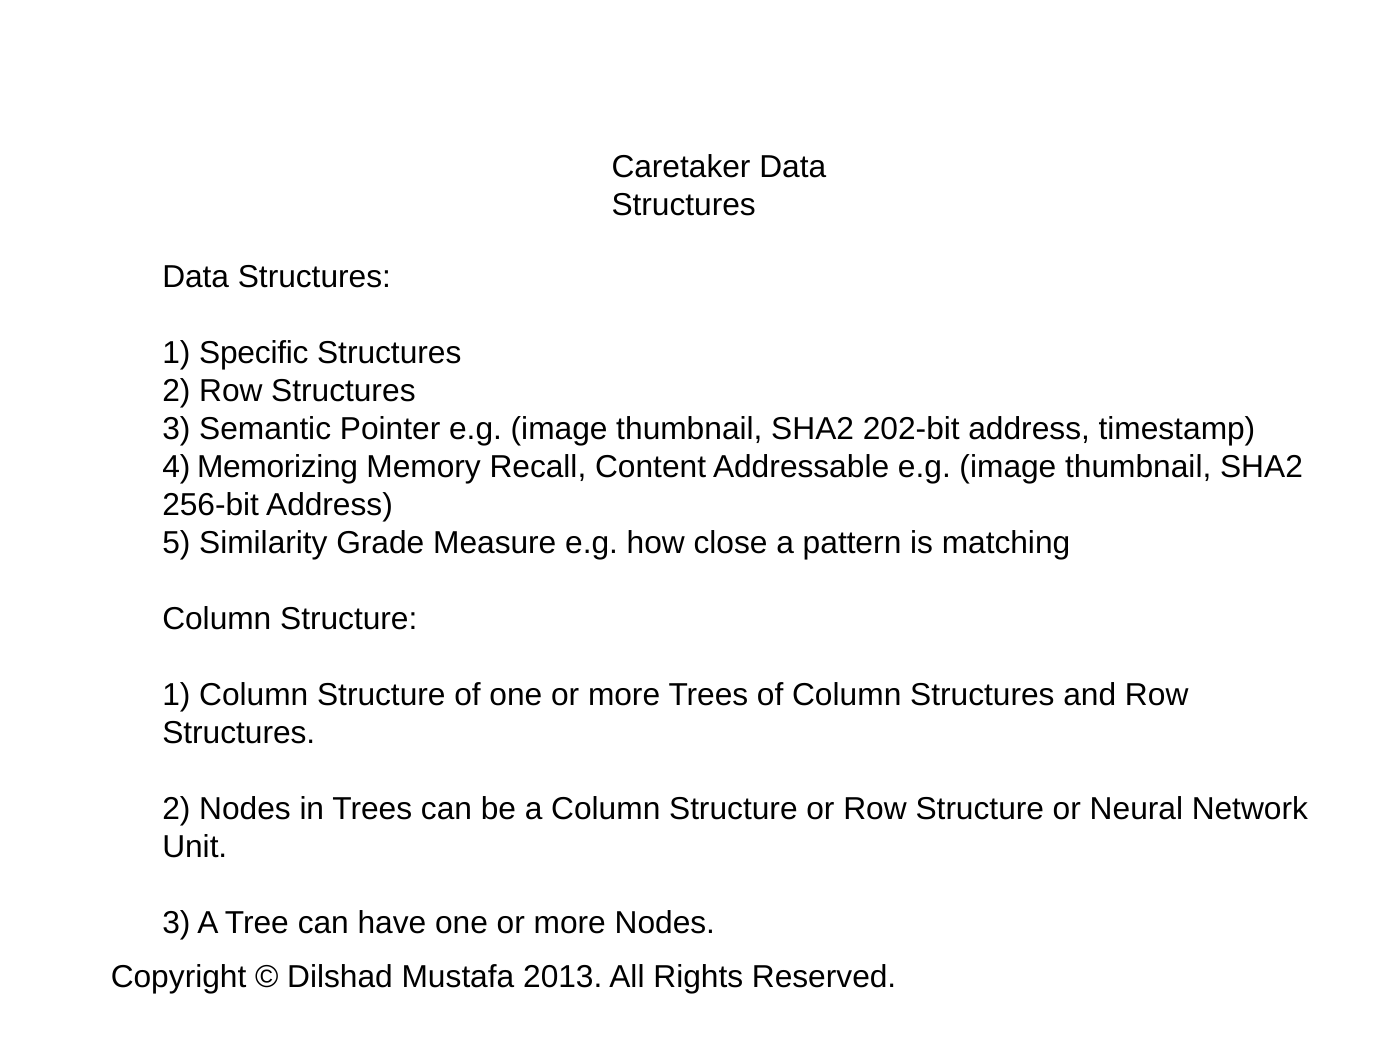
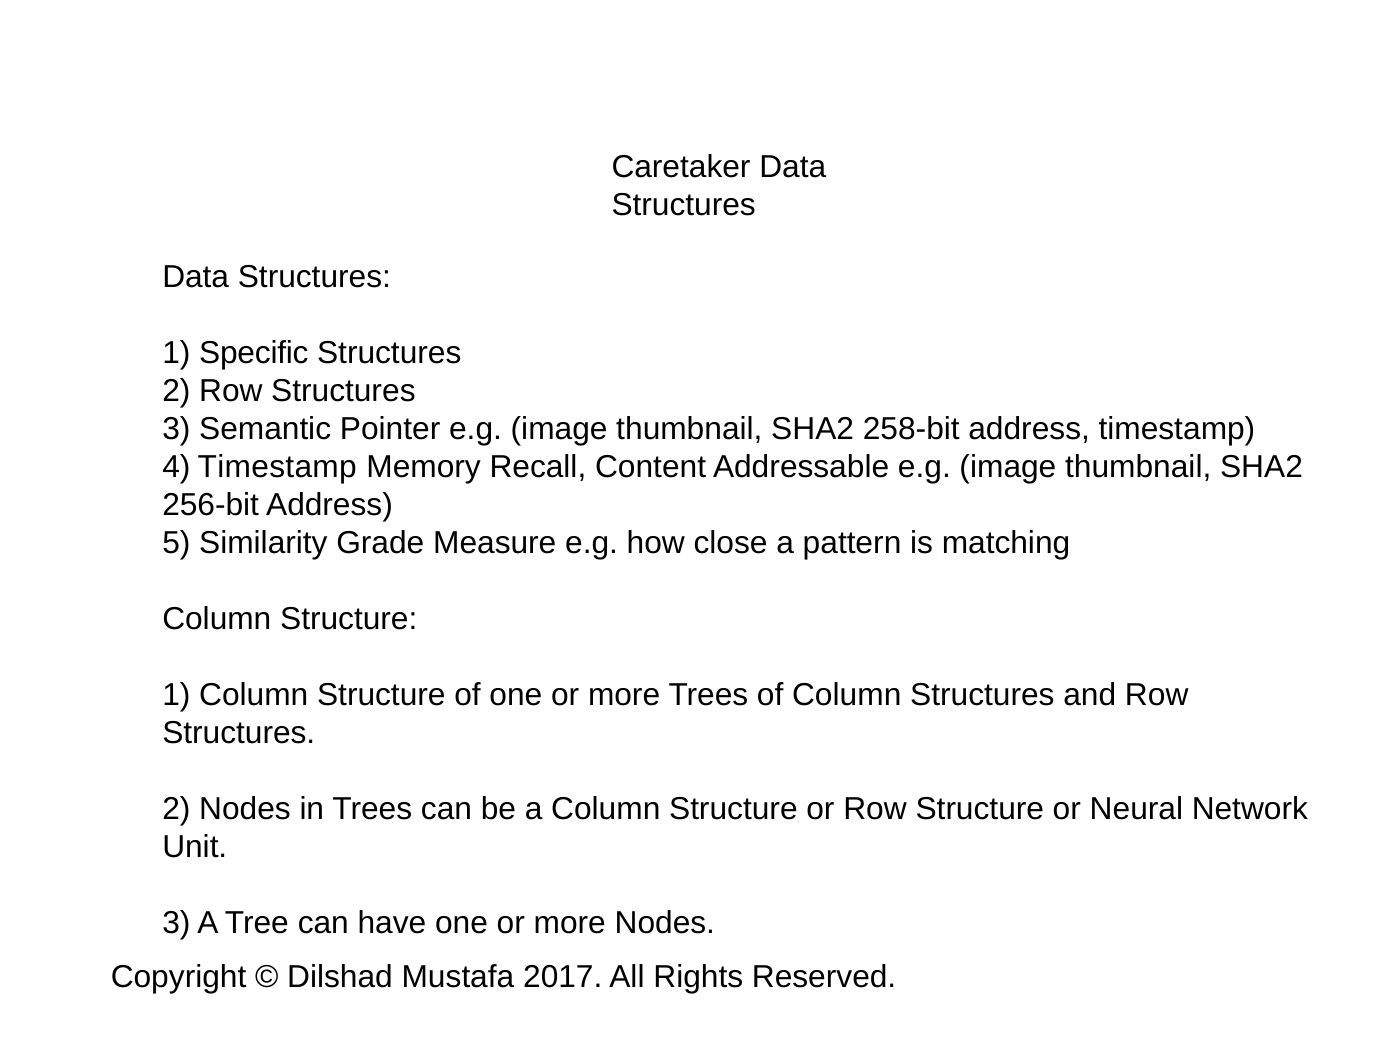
202-bit: 202-bit -> 258-bit
4 Memorizing: Memorizing -> Timestamp
2013: 2013 -> 2017
